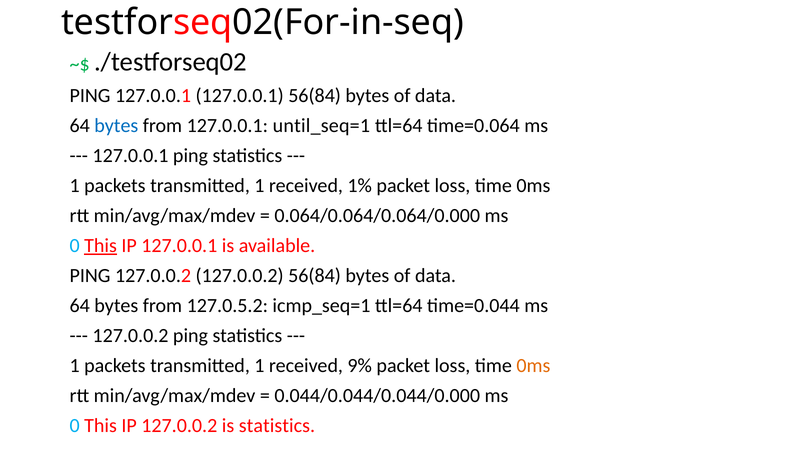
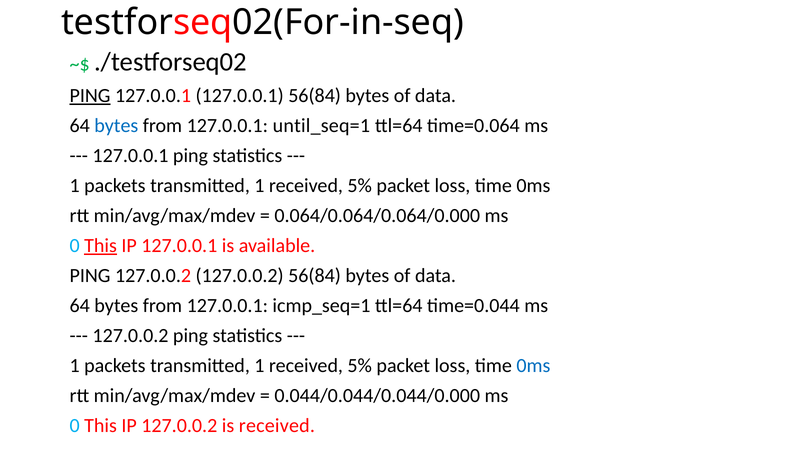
PING at (90, 95) underline: none -> present
1% at (360, 185): 1% -> 5%
127.0.5.2 at (227, 305): 127.0.5.2 -> 127.0.0.1
9% at (360, 365): 9% -> 5%
0ms at (533, 365) colour: orange -> blue
is statistics: statistics -> received
